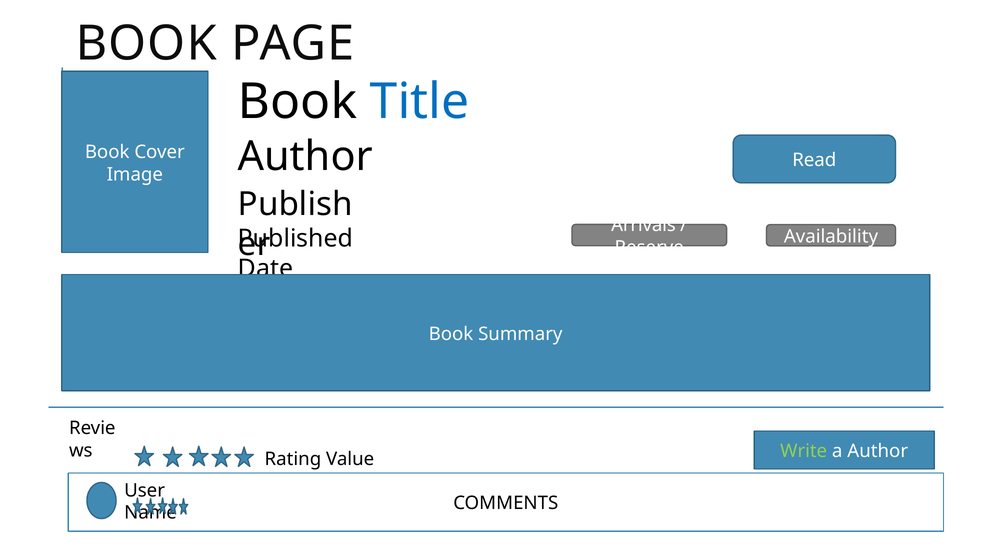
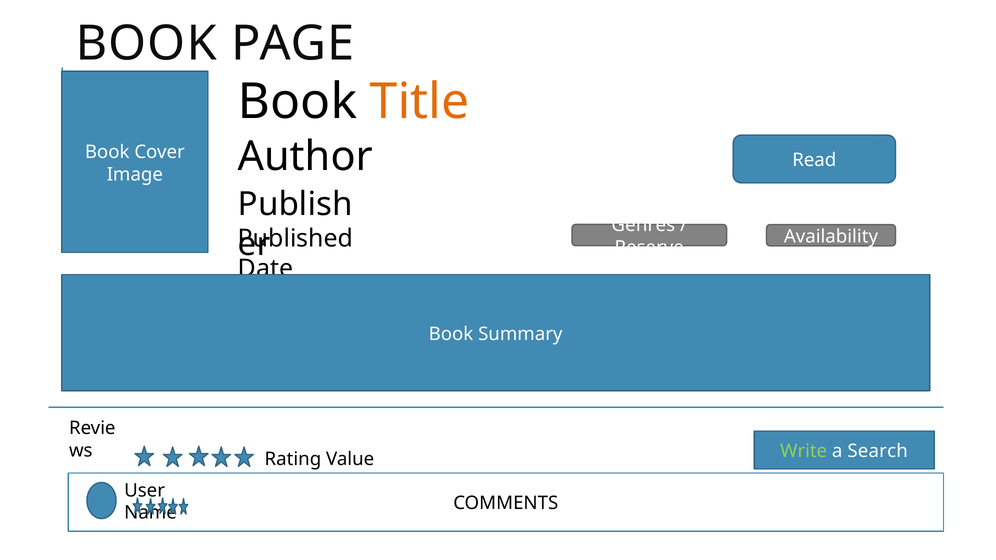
Title colour: blue -> orange
Arrivals: Arrivals -> Genres
a Author: Author -> Search
